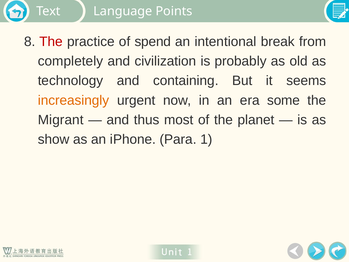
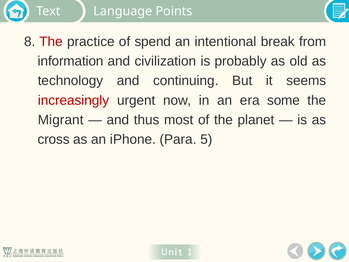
completely: completely -> information
containing: containing -> continuing
increasingly colour: orange -> red
show: show -> cross
1: 1 -> 5
